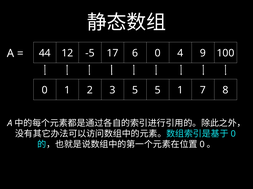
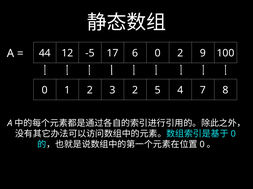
0 4: 4 -> 2
3 5: 5 -> 2
5 1: 1 -> 4
